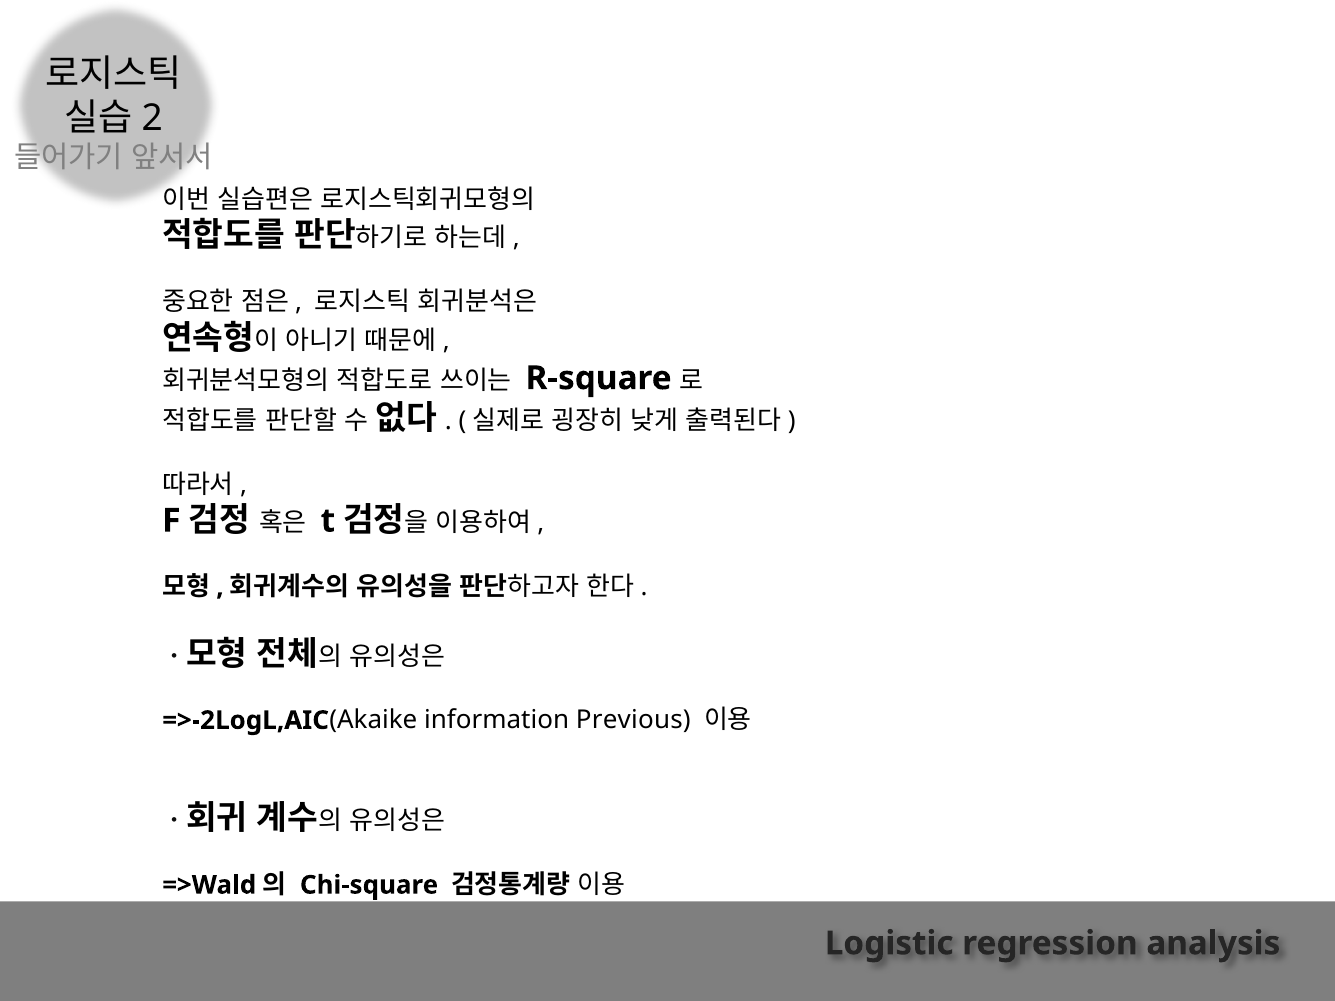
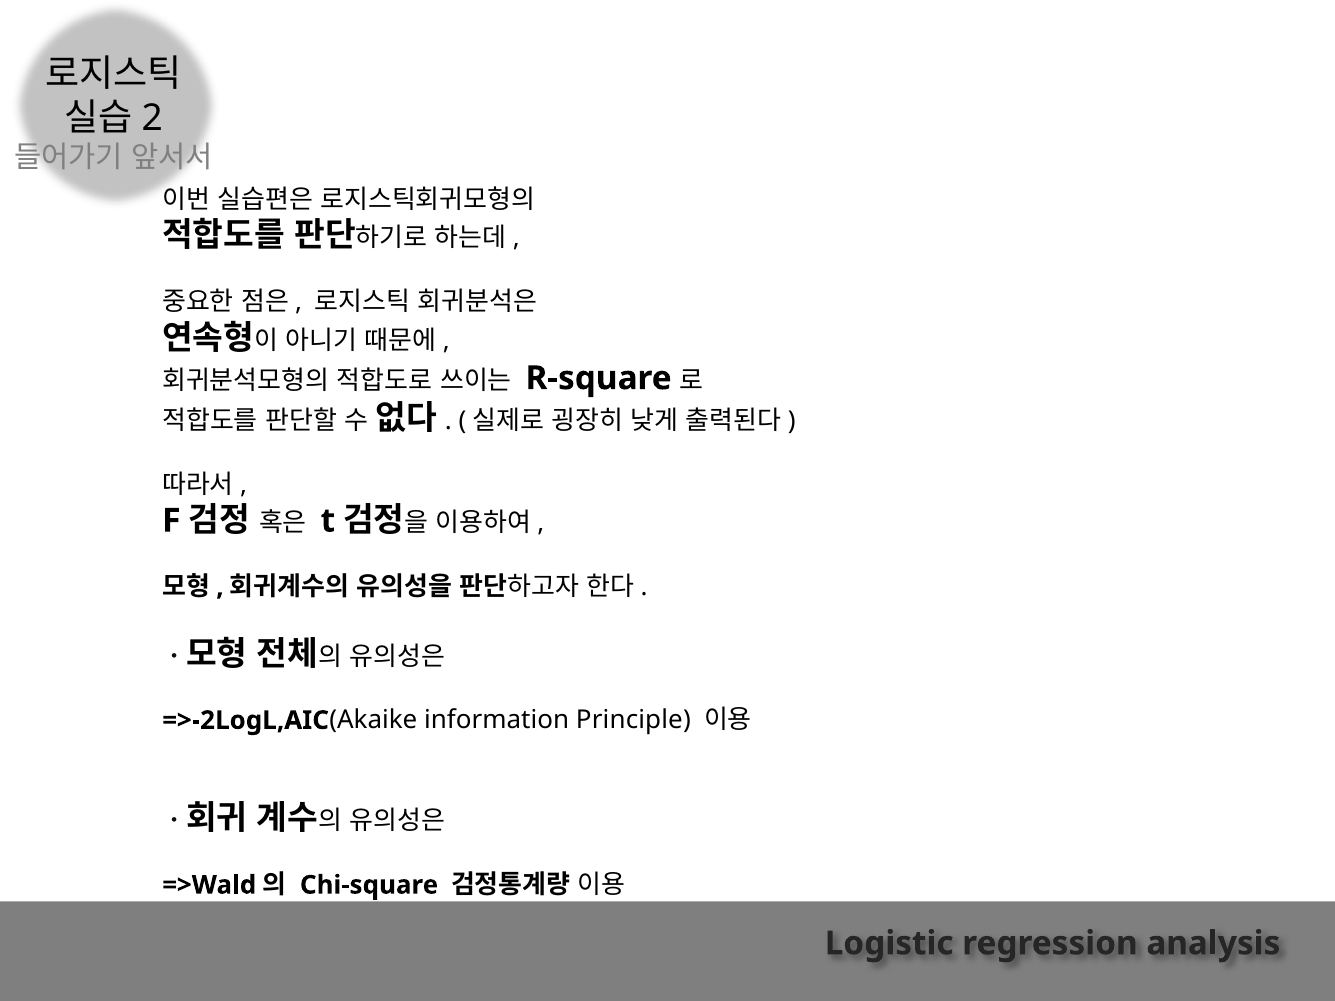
Previous: Previous -> Principle
